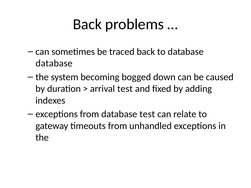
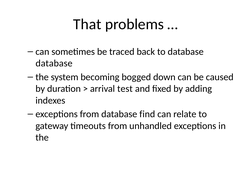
Back at (87, 24): Back -> That
database test: test -> find
